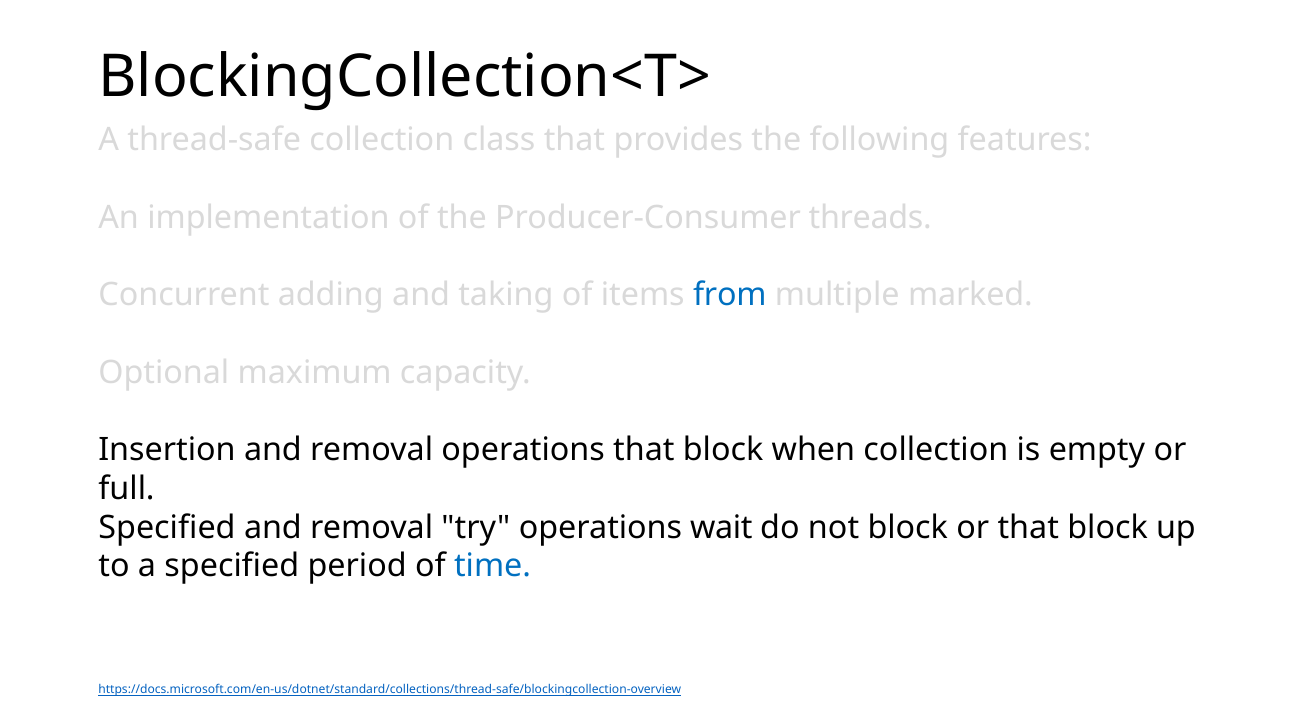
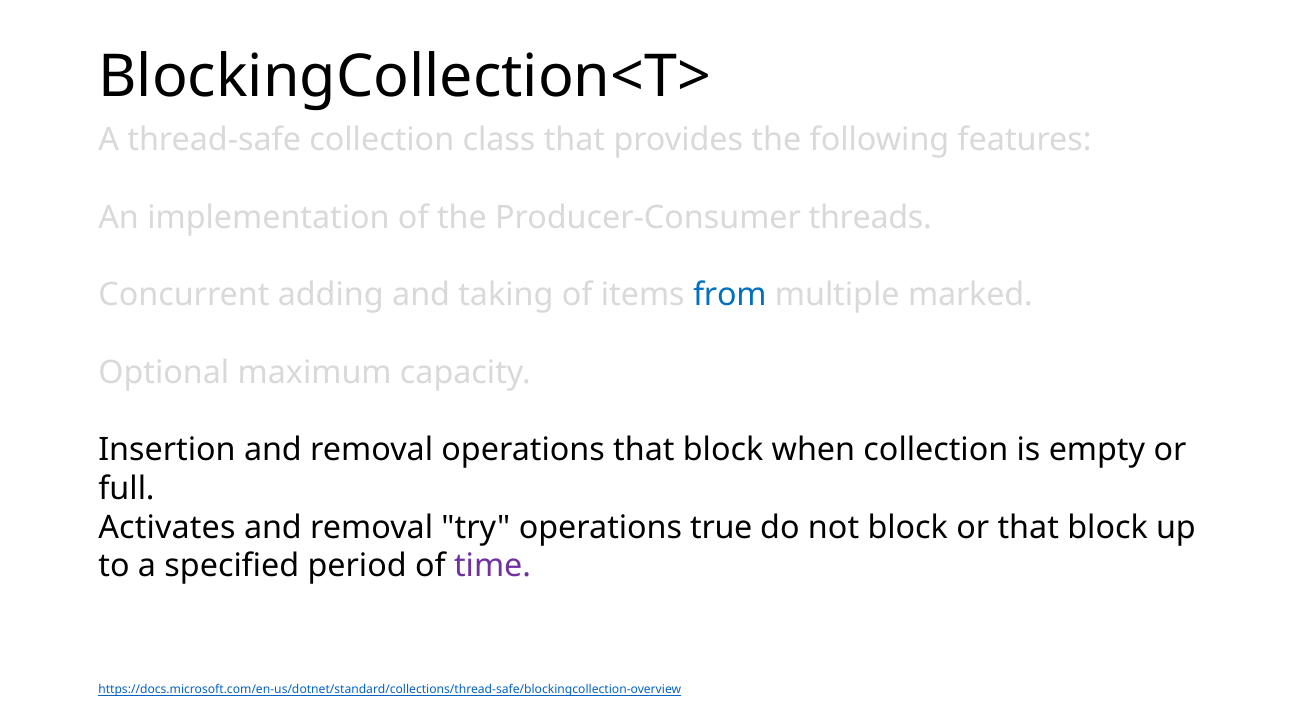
Specified at (167, 528): Specified -> Activates
wait: wait -> true
time colour: blue -> purple
